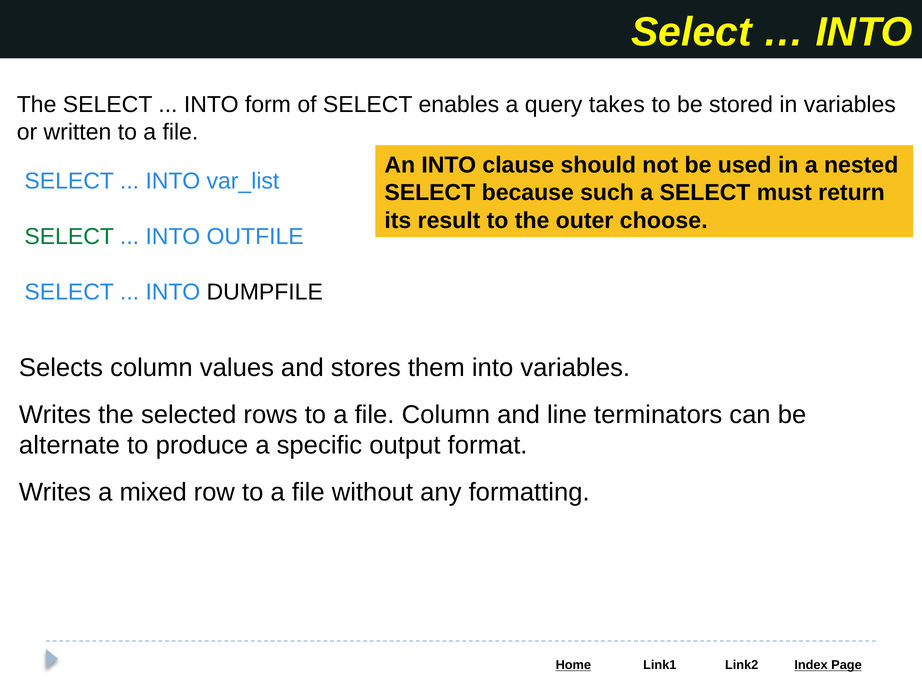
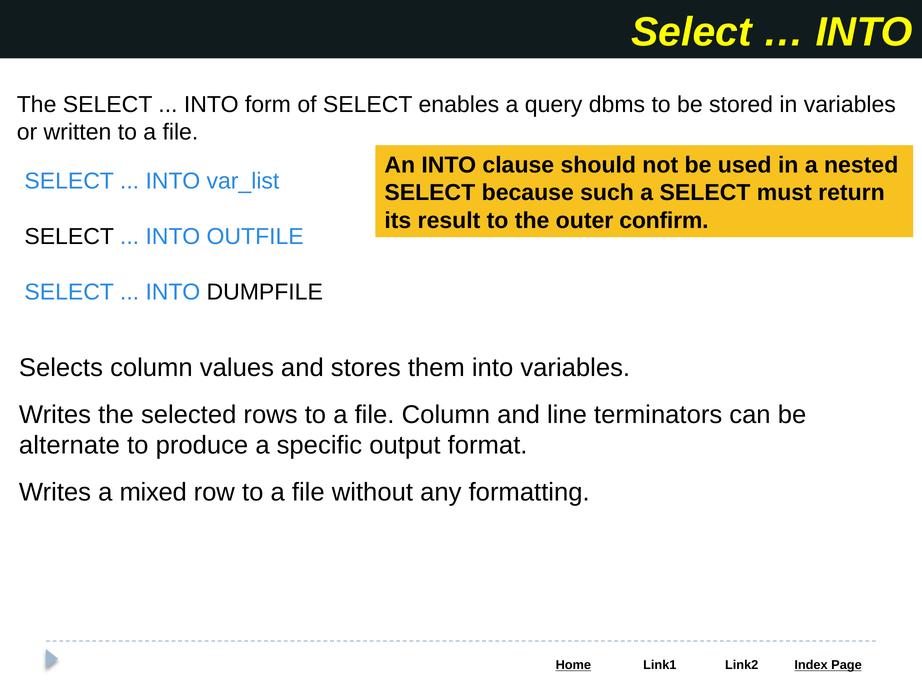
takes: takes -> dbms
choose: choose -> confirm
SELECT at (69, 236) colour: green -> black
